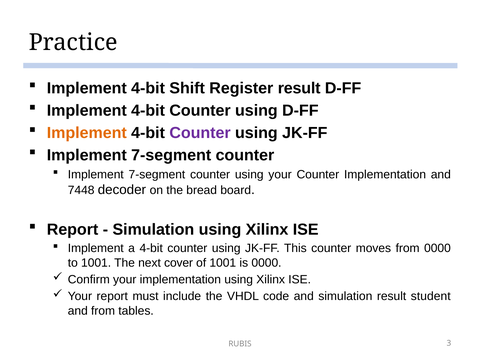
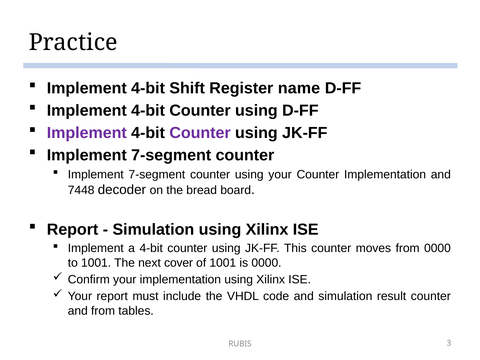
Register result: result -> name
Implement at (87, 133) colour: orange -> purple
result student: student -> counter
